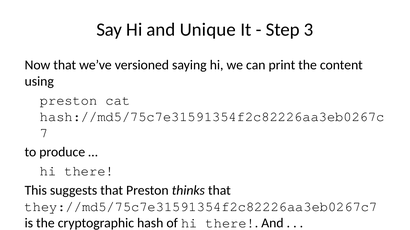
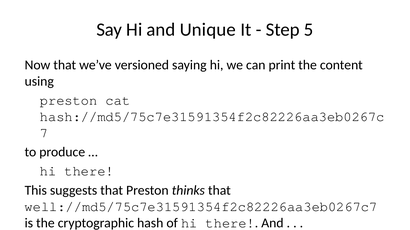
3: 3 -> 5
they://md5/75c7e31591354f2c82226aa3eb0267c7: they://md5/75c7e31591354f2c82226aa3eb0267c7 -> well://md5/75c7e31591354f2c82226aa3eb0267c7
